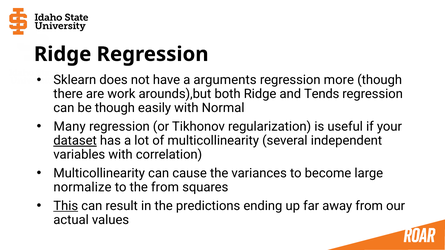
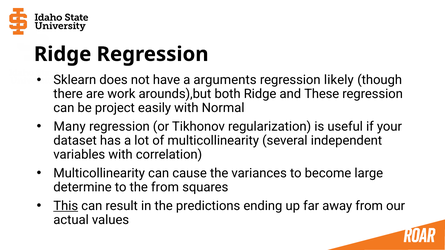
more: more -> likely
Tends: Tends -> These
be though: though -> project
dataset underline: present -> none
normalize: normalize -> determine
